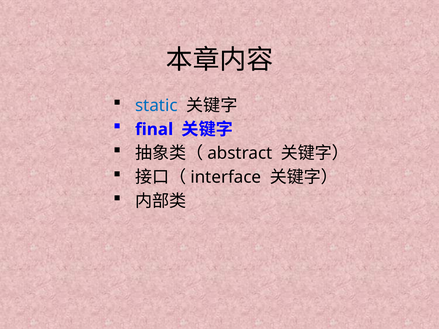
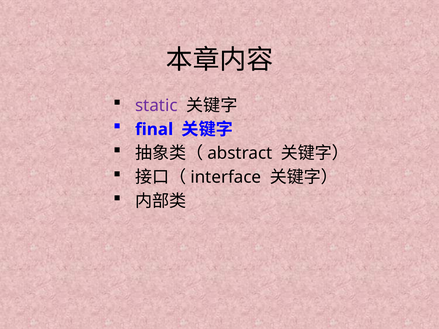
static colour: blue -> purple
